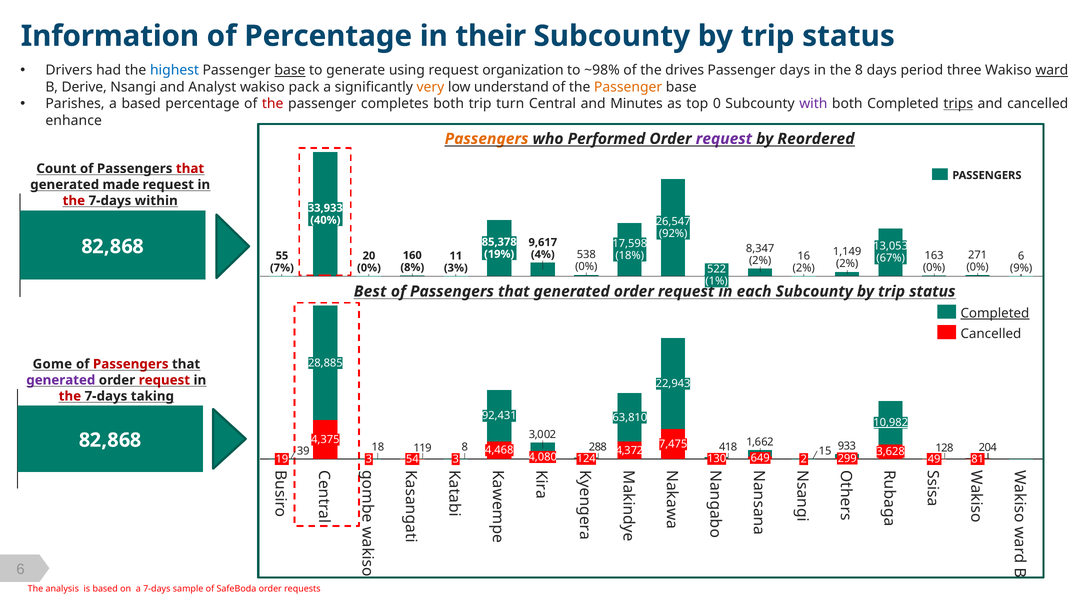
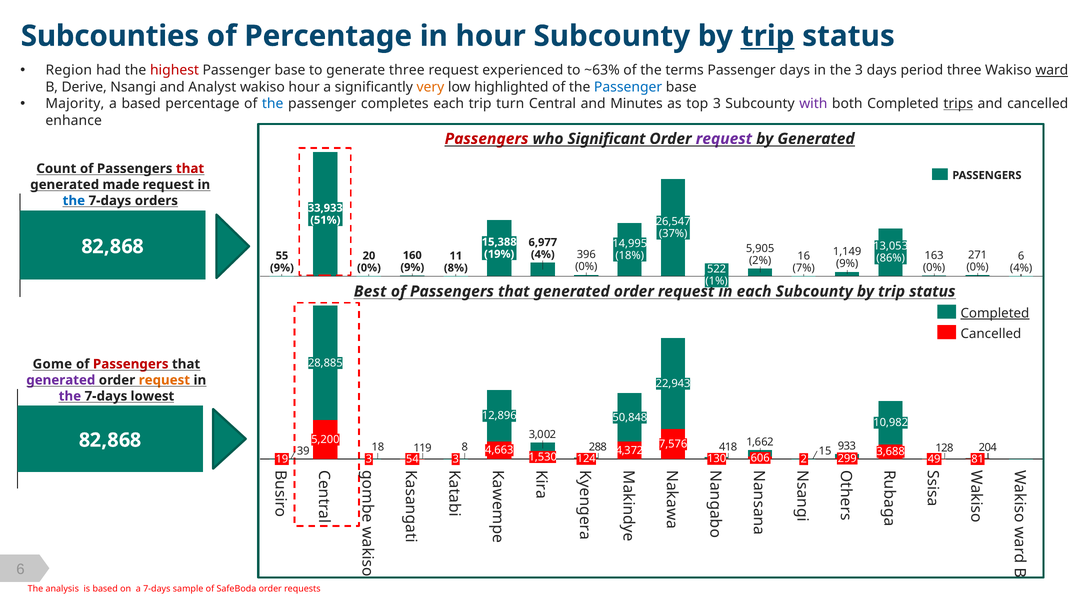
Information: Information -> Subcounties
in their: their -> hour
trip at (768, 36) underline: none -> present
Drivers: Drivers -> Region
highest colour: blue -> red
base at (290, 70) underline: present -> none
generate using: using -> three
organization: organization -> experienced
~98%: ~98% -> ~63%
drives: drives -> terms
the 8: 8 -> 3
wakiso pack: pack -> hour
understand: understand -> highlighted
Passenger at (628, 87) colour: orange -> blue
Parishes: Parishes -> Majority
the at (273, 104) colour: red -> blue
completes both: both -> each
top 0: 0 -> 3
Passengers at (487, 139) colour: orange -> red
Performed: Performed -> Significant
by Reordered: Reordered -> Generated
the at (74, 201) colour: red -> blue
within: within -> orders
40%: 40% -> 51%
92%: 92% -> 37%
85,378: 85,378 -> 15,388
17,598: 17,598 -> 14,995
9,617: 9,617 -> 6,977
8,347: 8,347 -> 5,905
538: 538 -> 396
67%: 67% -> 86%
2% at (847, 264): 2% -> 9%
2% at (804, 268): 2% -> 7%
9% at (1021, 268): 9% -> 4%
8% at (412, 268): 8% -> 9%
7% at (282, 268): 7% -> 9%
3%: 3% -> 8%
request at (164, 380) colour: red -> orange
the at (70, 396) colour: red -> purple
taking: taking -> lowest
92,431: 92,431 -> 12,896
63,810: 63,810 -> 50,848
10,982 underline: present -> none
4,375: 4,375 -> 5,200
7,475: 7,475 -> 7,576
3,628: 3,628 -> 3,688
4,468: 4,468 -> 4,663
4,080: 4,080 -> 1,530
649: 649 -> 606
